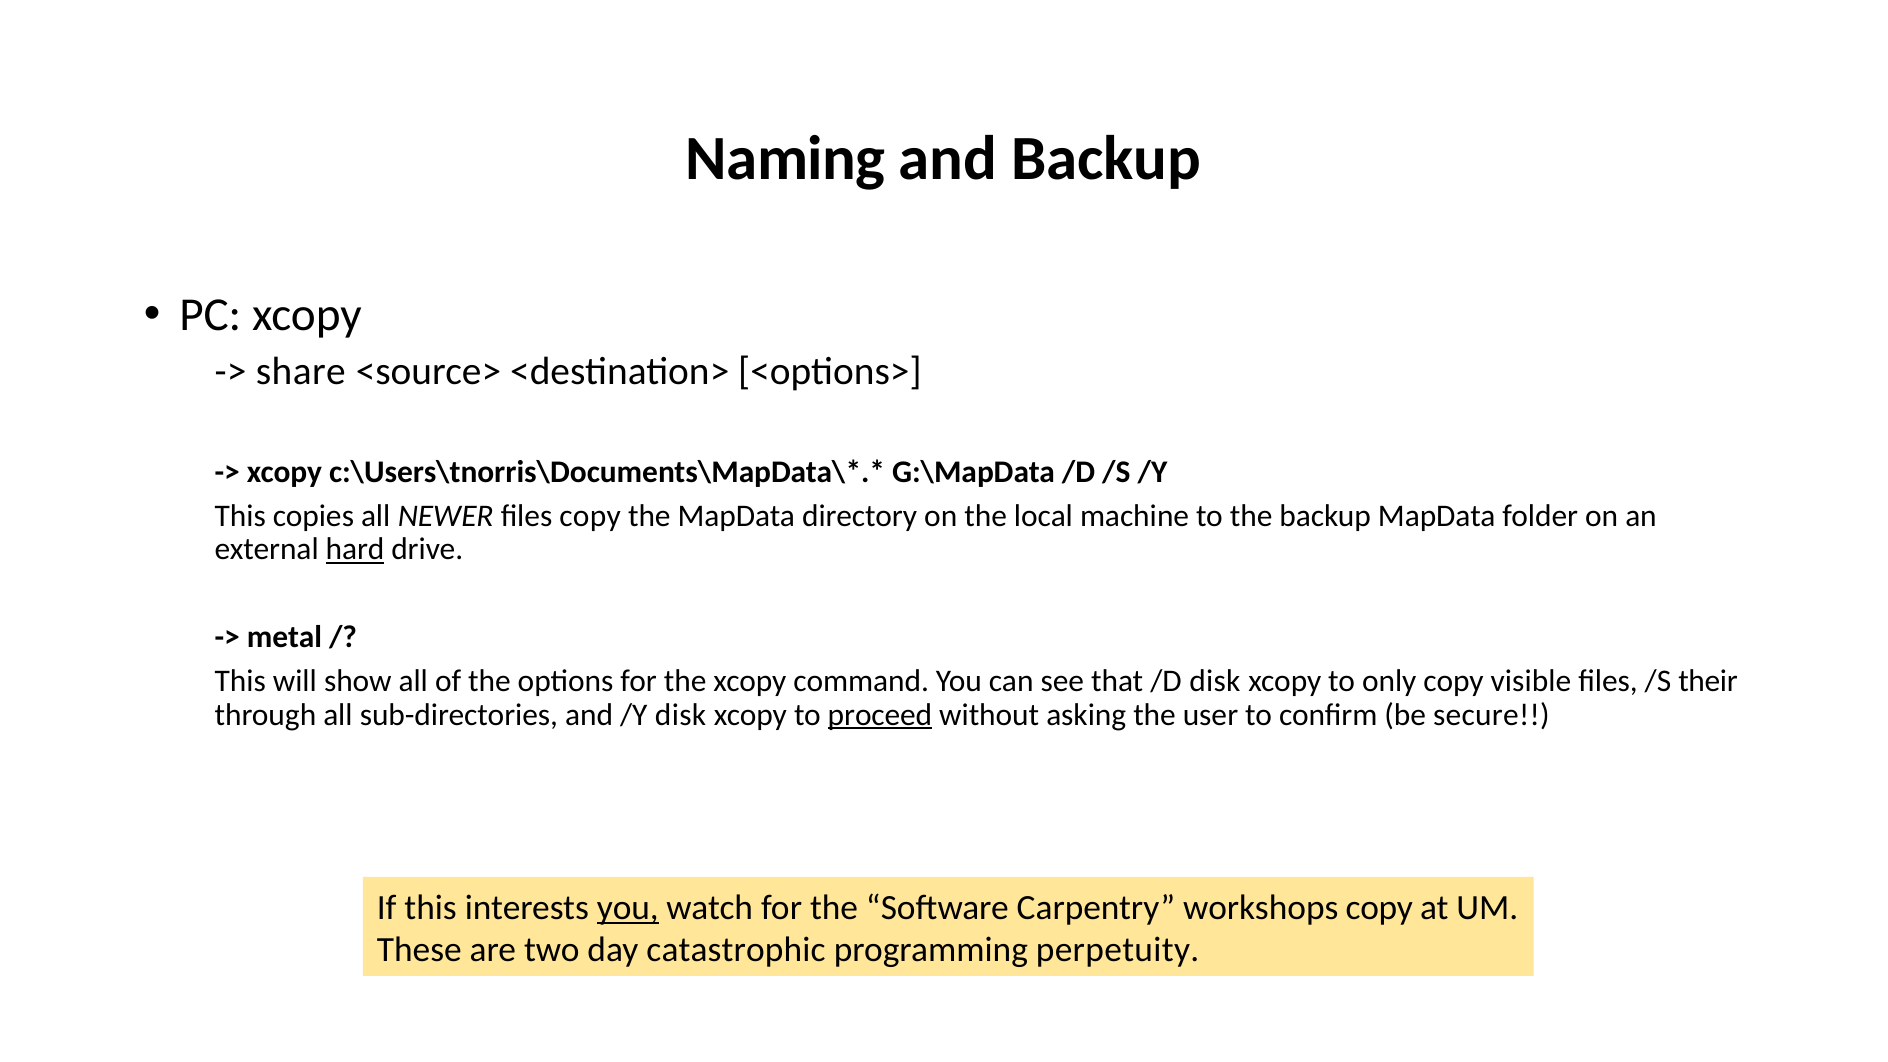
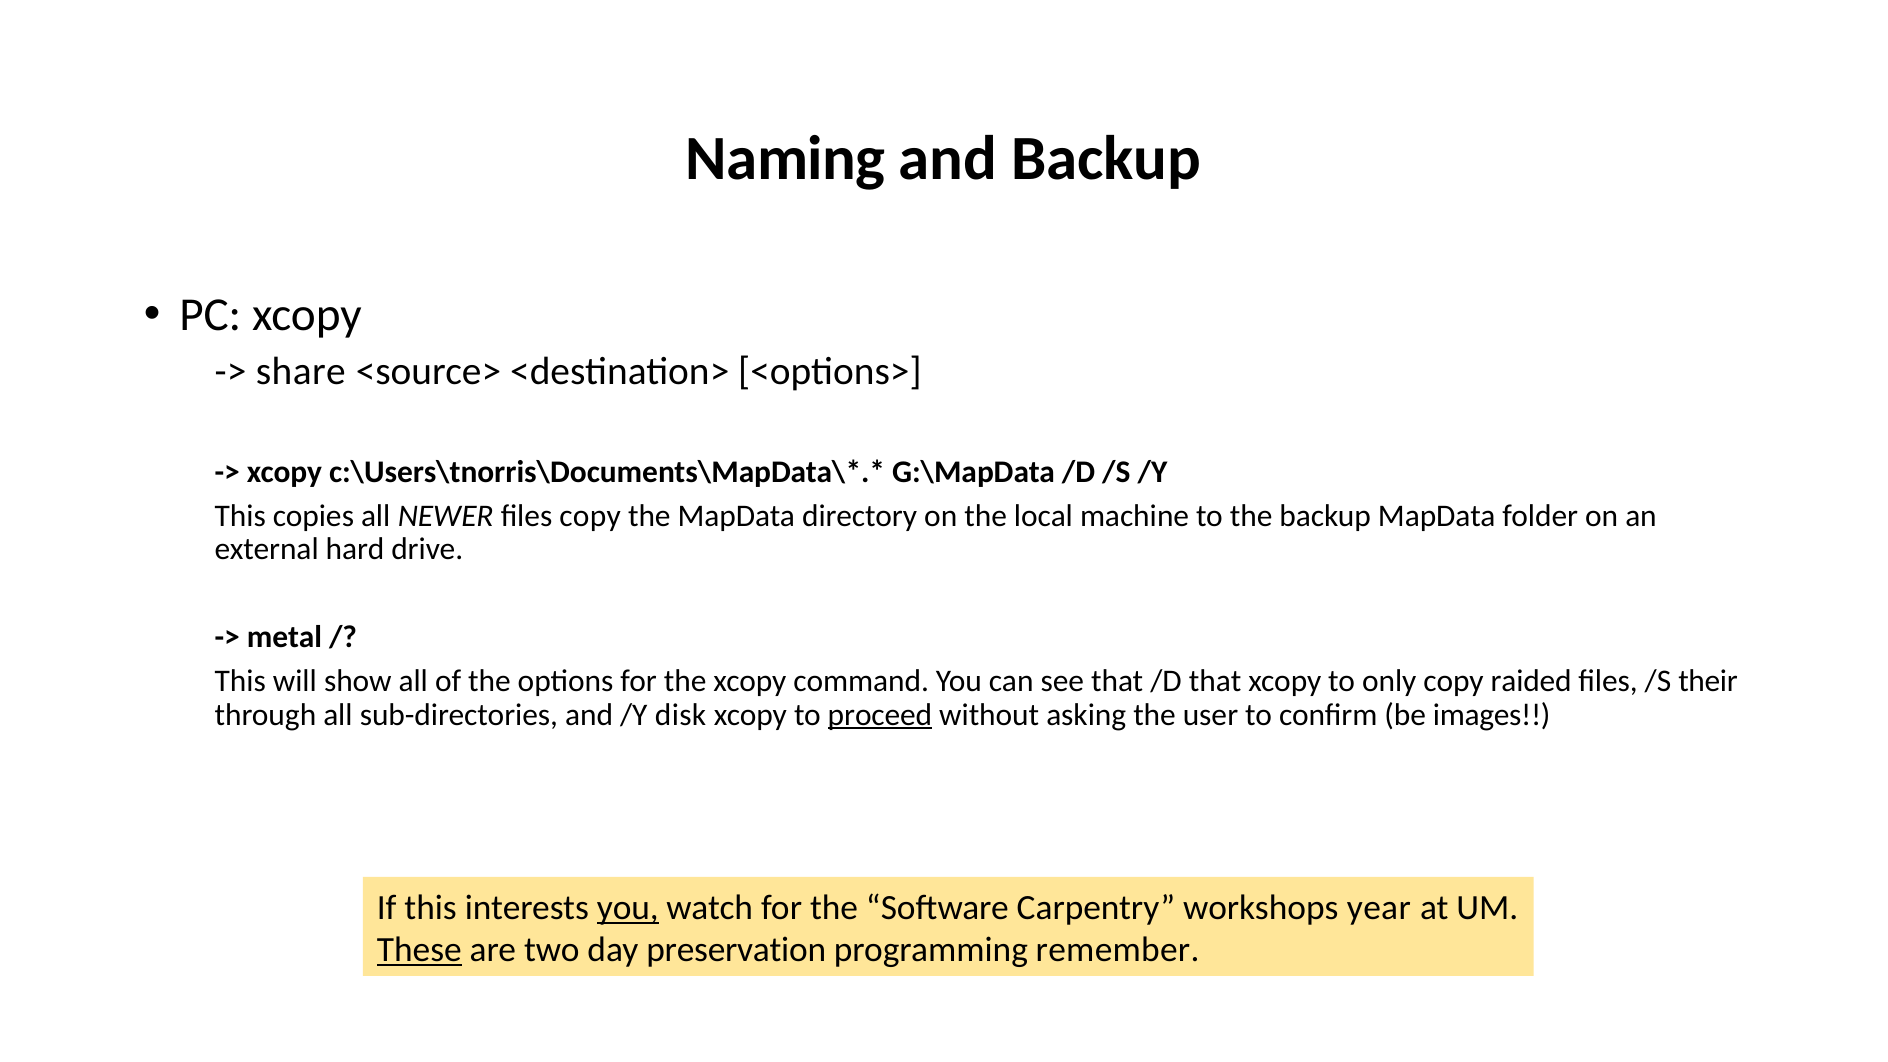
hard underline: present -> none
/D disk: disk -> that
visible: visible -> raided
secure: secure -> images
workshops copy: copy -> year
These underline: none -> present
catastrophic: catastrophic -> preservation
perpetuity: perpetuity -> remember
